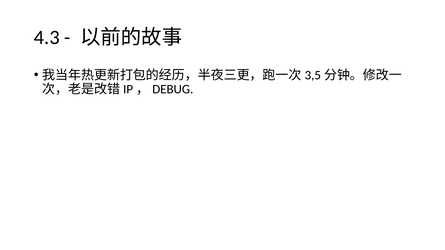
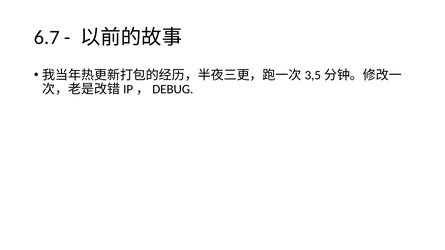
4.3: 4.3 -> 6.7
